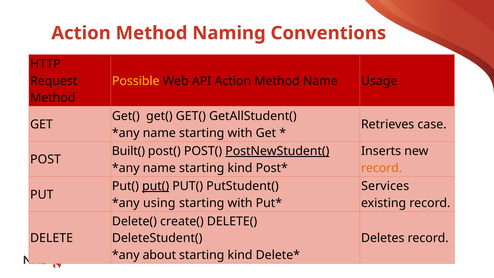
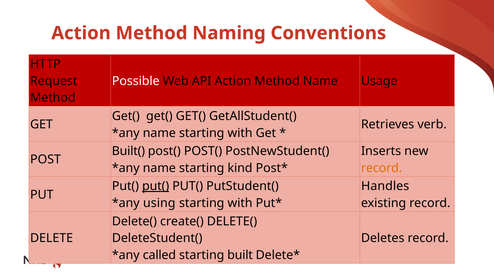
Possible colour: yellow -> white
case: case -> verb
PostNewStudent( underline: present -> none
Services: Services -> Handles
about: about -> called
kind at (240, 255): kind -> built
